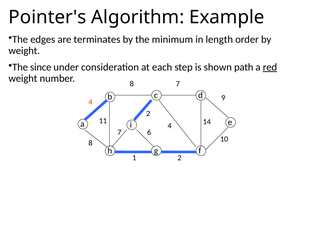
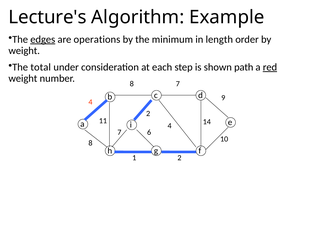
Pointer's: Pointer's -> Lecture's
edges underline: none -> present
terminates: terminates -> operations
since: since -> total
